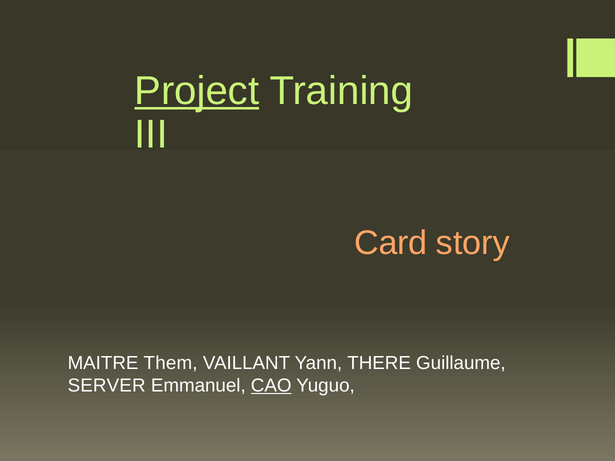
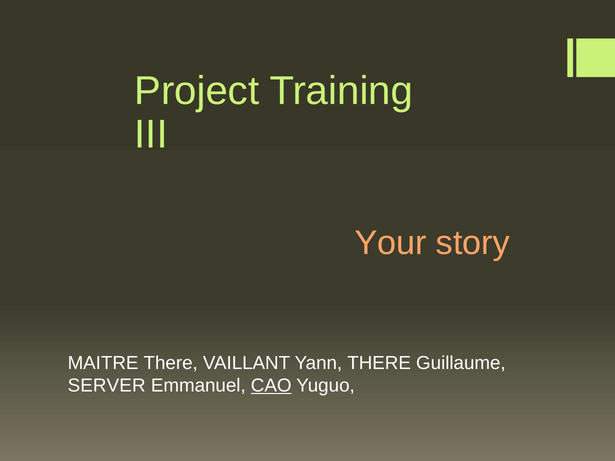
Project underline: present -> none
Card: Card -> Your
MAITRE Them: Them -> There
